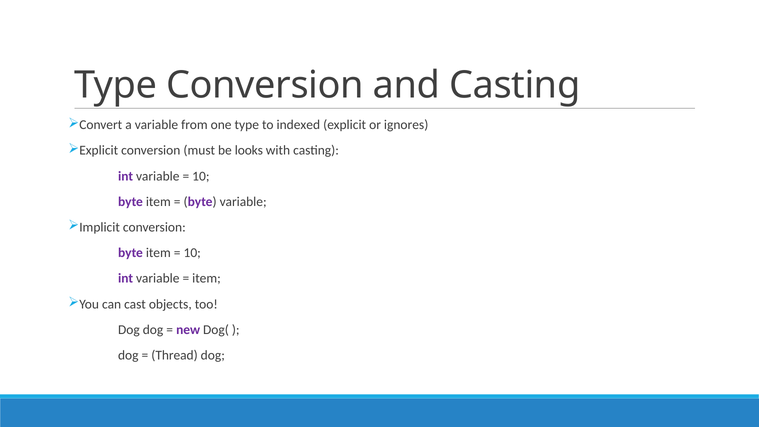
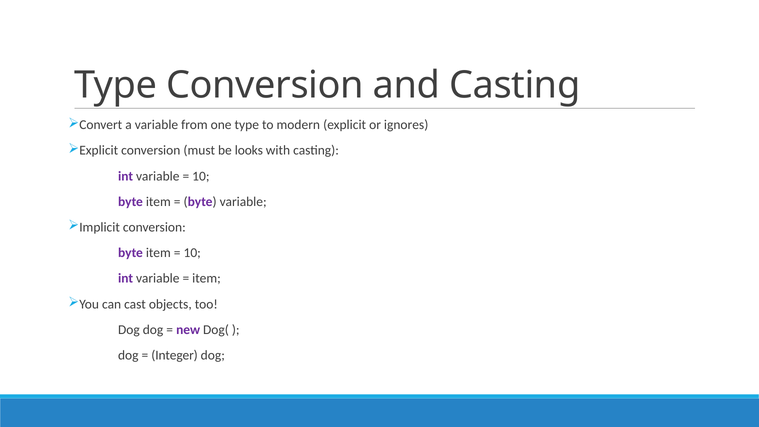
indexed: indexed -> modern
Thread: Thread -> Integer
